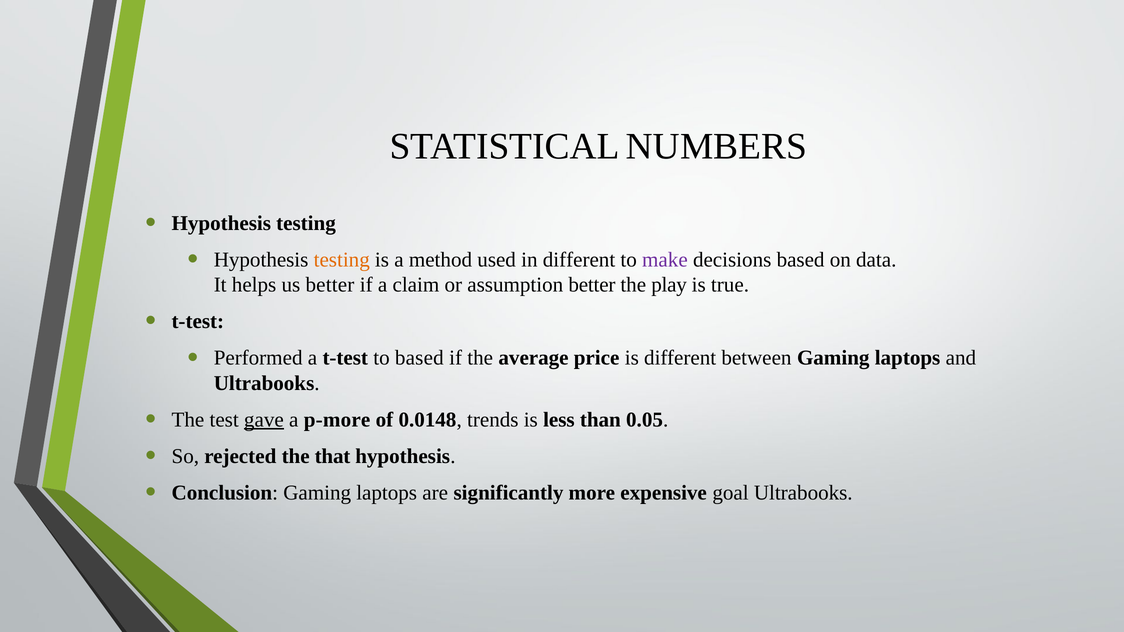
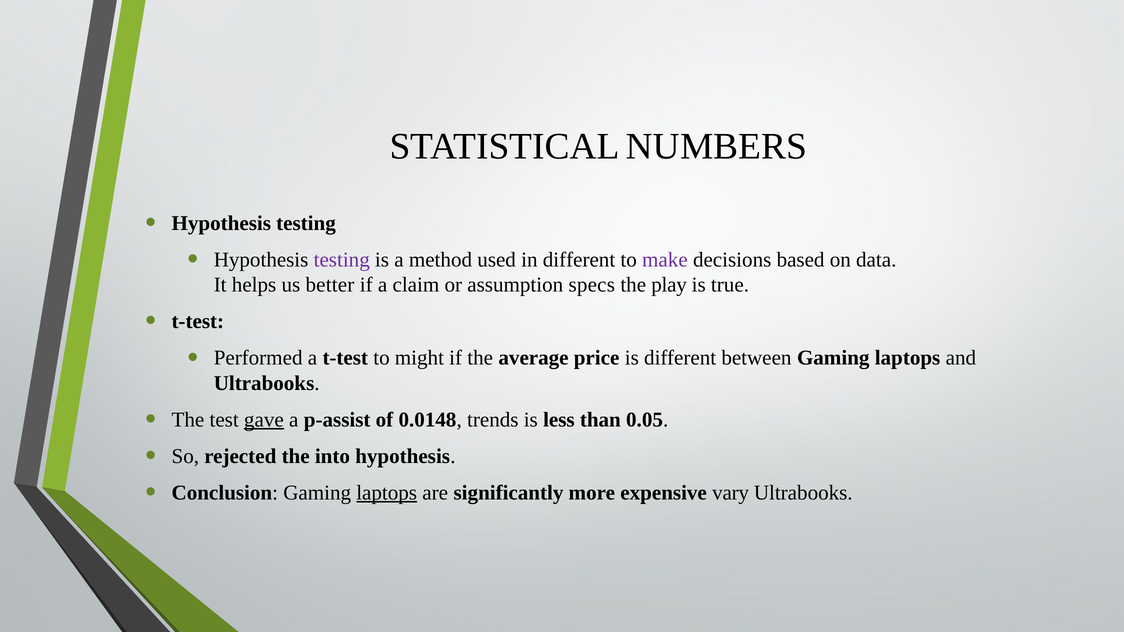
testing at (342, 260) colour: orange -> purple
assumption better: better -> specs
to based: based -> might
p-more: p-more -> p-assist
that: that -> into
laptops at (387, 493) underline: none -> present
goal: goal -> vary
